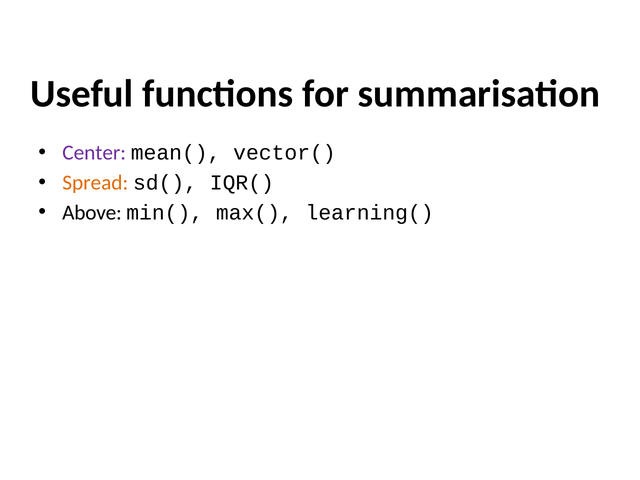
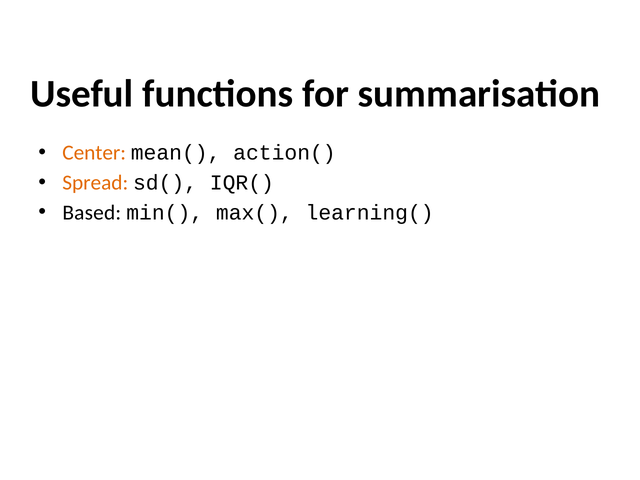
Center colour: purple -> orange
vector(: vector( -> action(
Above: Above -> Based
